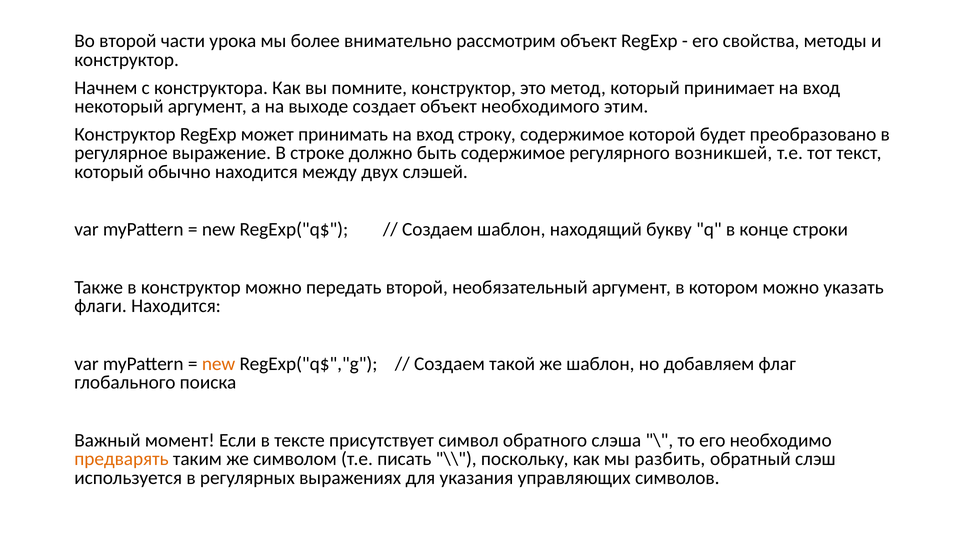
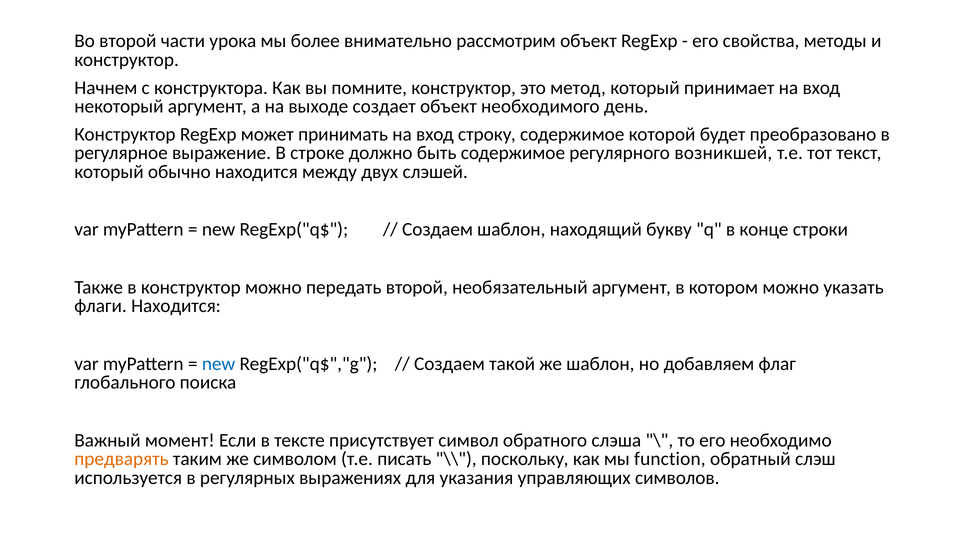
этим: этим -> день
new at (219, 364) colour: orange -> blue
разбить: разбить -> function
